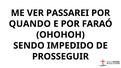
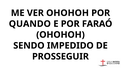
VER PASSAREI: PASSAREI -> OHOHOH
